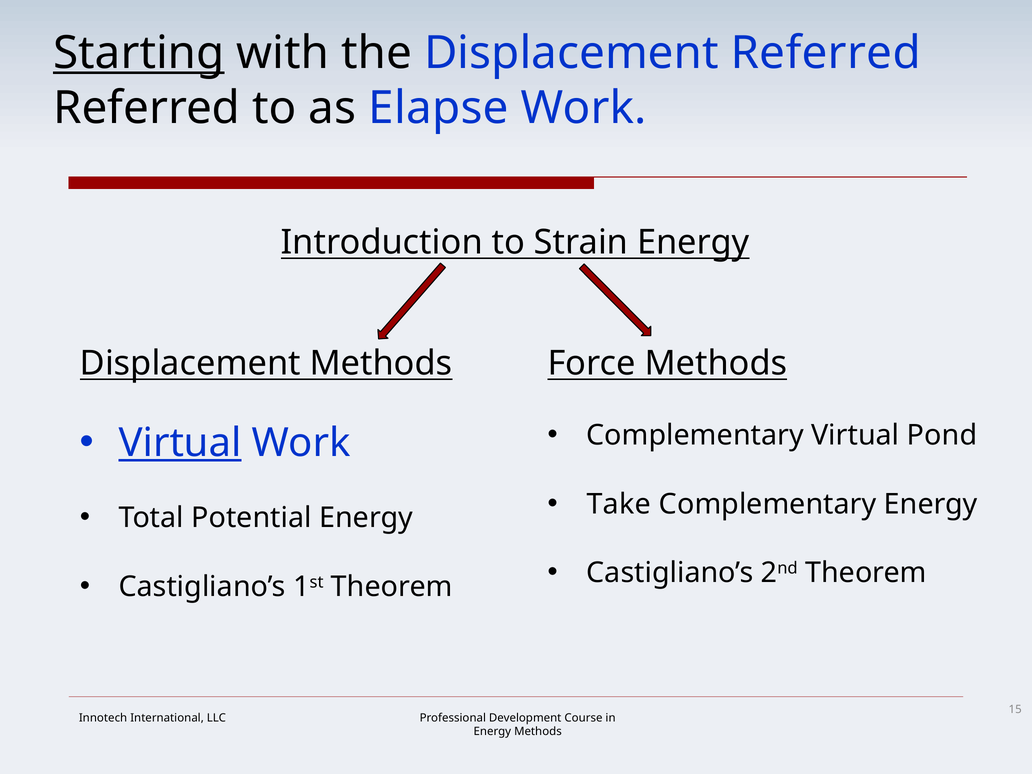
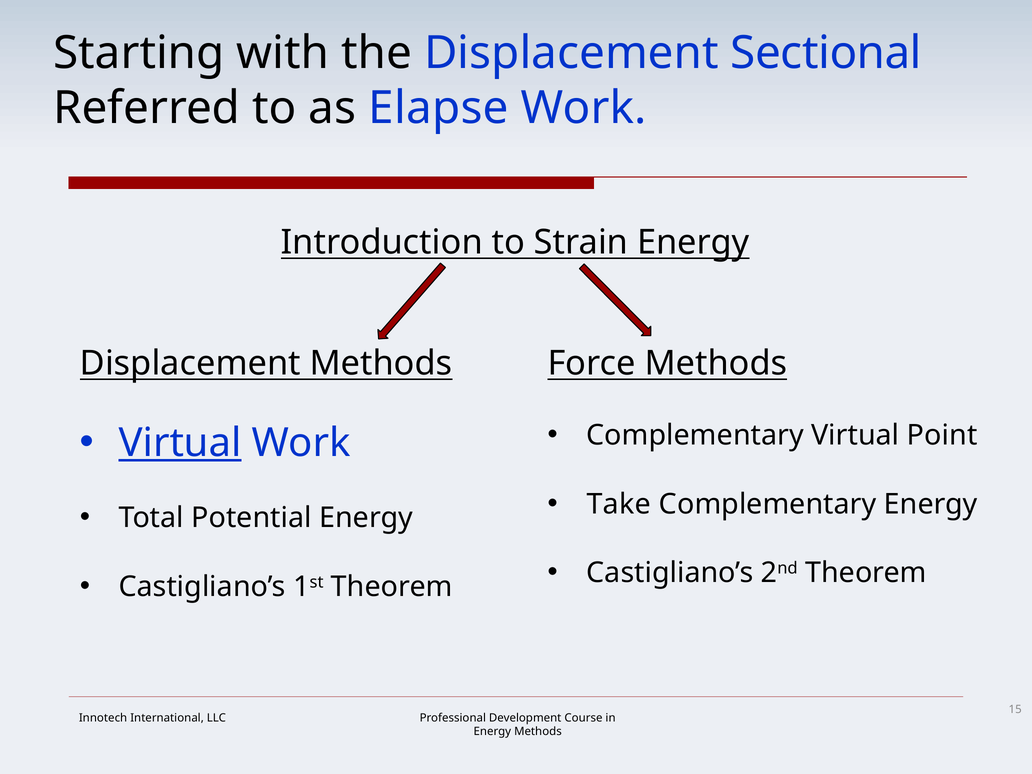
Starting underline: present -> none
Displacement Referred: Referred -> Sectional
Pond: Pond -> Point
